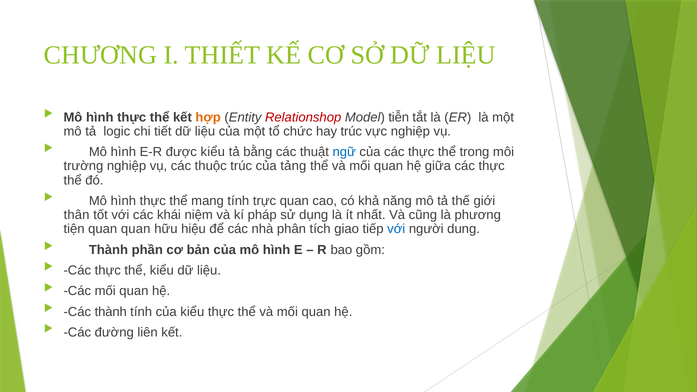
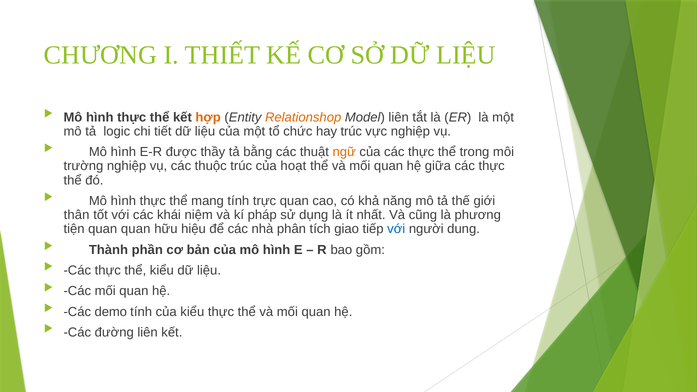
Relationshop colour: red -> orange
Model tiễn: tiễn -> liên
được kiểu: kiểu -> thầy
ngữ colour: blue -> orange
tảng: tảng -> hoạt
Các thành: thành -> demo
